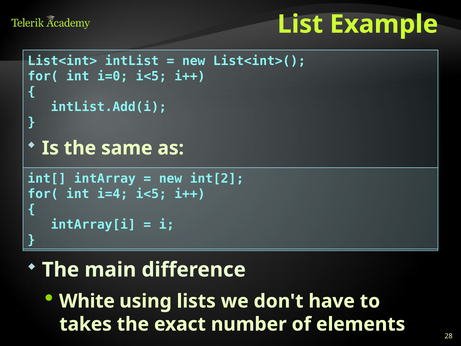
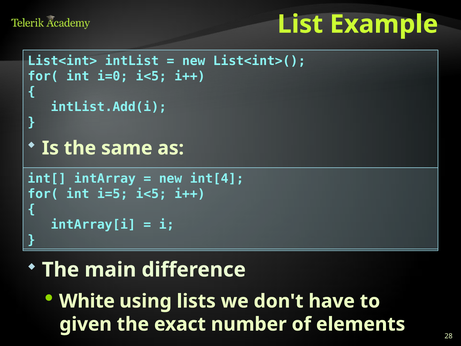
int[2: int[2 -> int[4
i=4: i=4 -> i=5
takes: takes -> given
